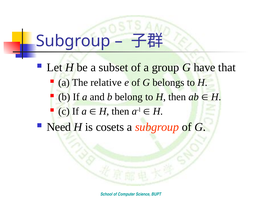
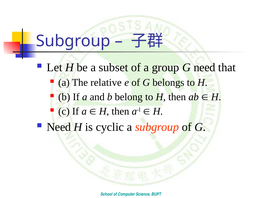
G have: have -> need
cosets: cosets -> cyclic
